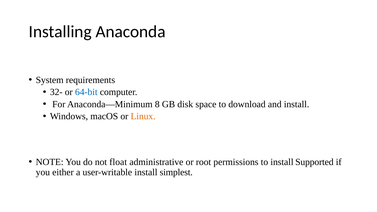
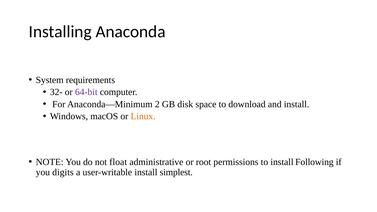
64-bit colour: blue -> purple
8: 8 -> 2
Supported: Supported -> Following
either: either -> digits
